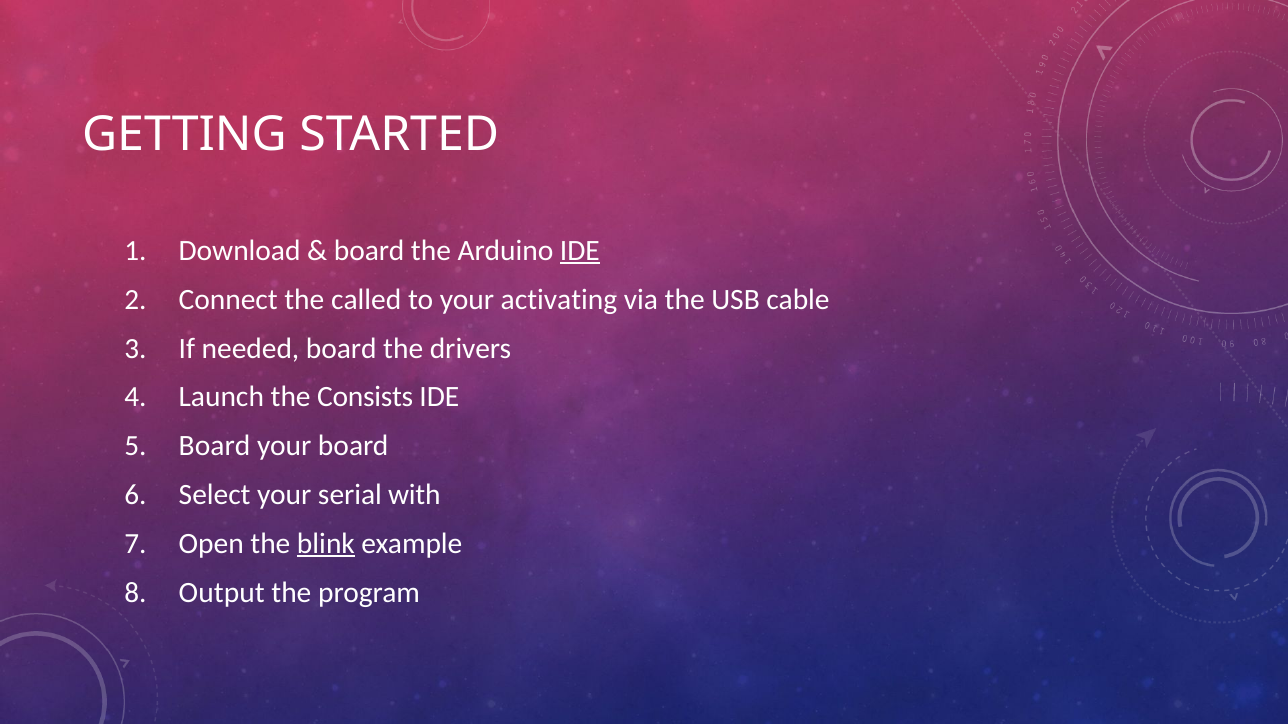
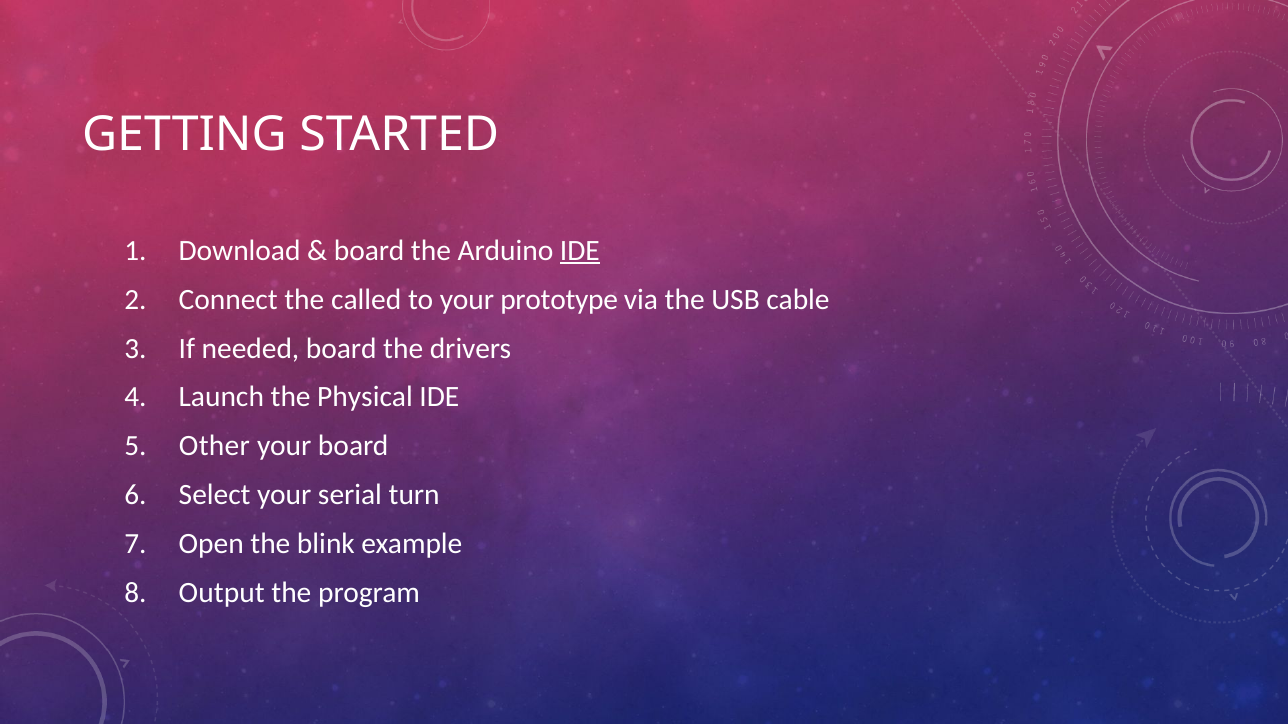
activating: activating -> prototype
Consists: Consists -> Physical
Board at (215, 446): Board -> Other
with: with -> turn
blink underline: present -> none
